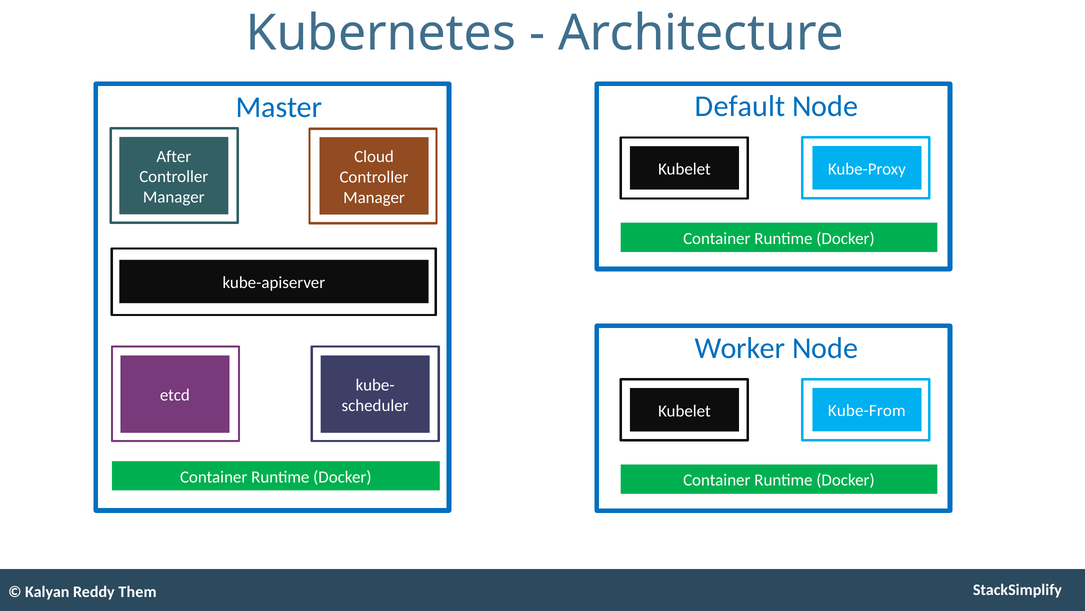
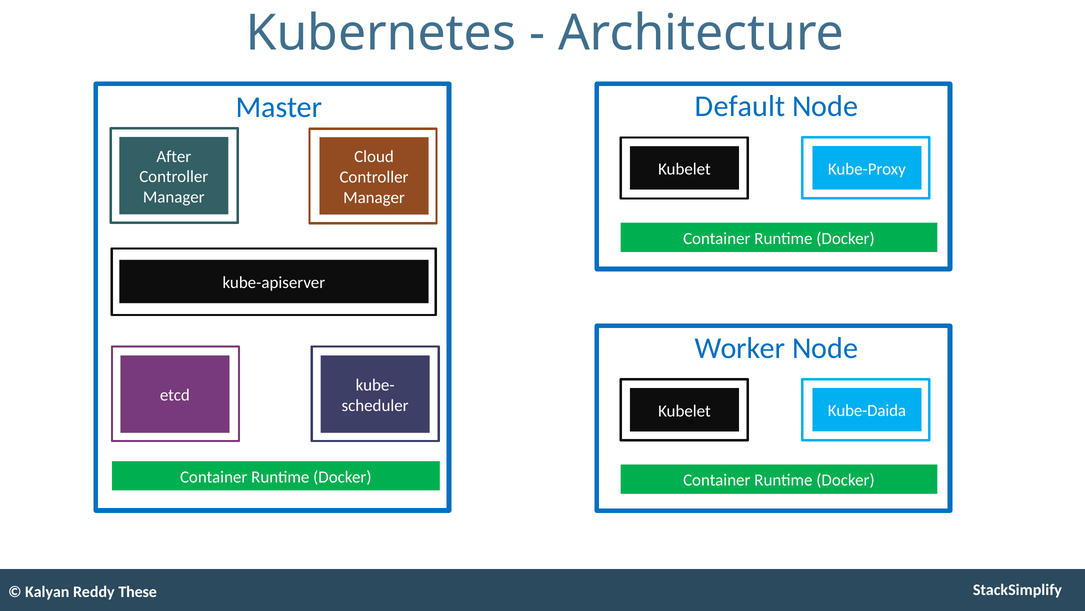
Kube-From: Kube-From -> Kube-Daida
Them: Them -> These
